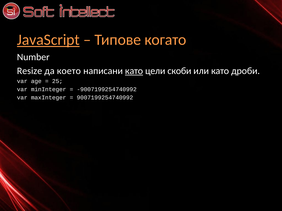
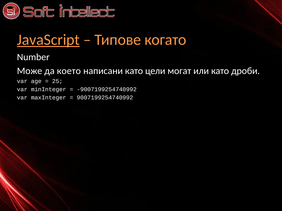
Resize: Resize -> Може
като at (134, 71) underline: present -> none
скоби: скоби -> могат
